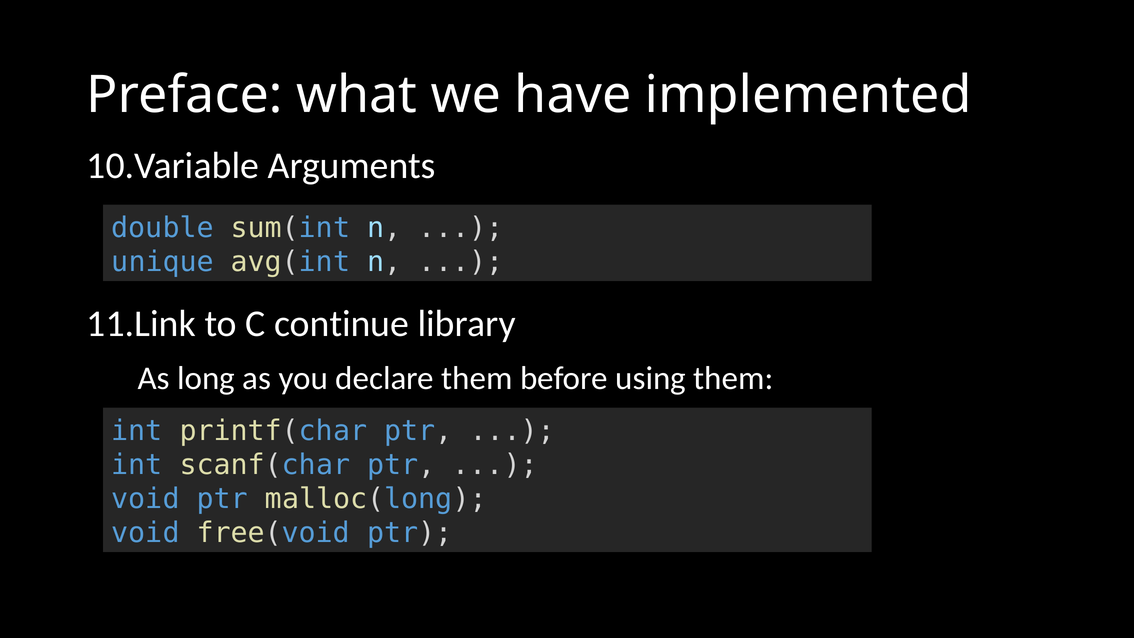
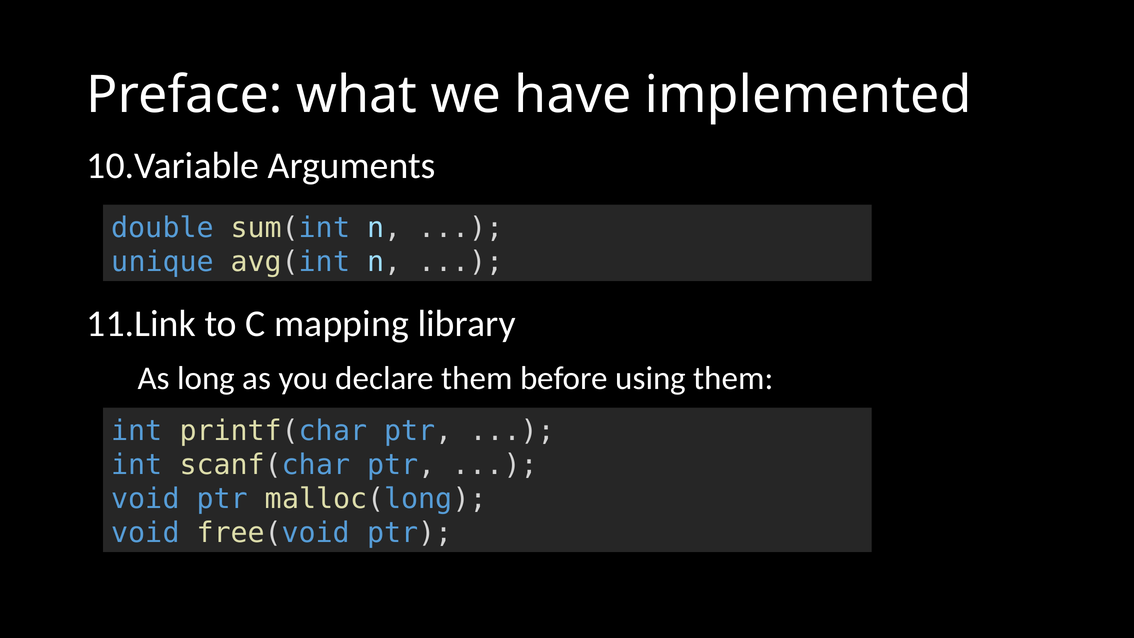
continue: continue -> mapping
